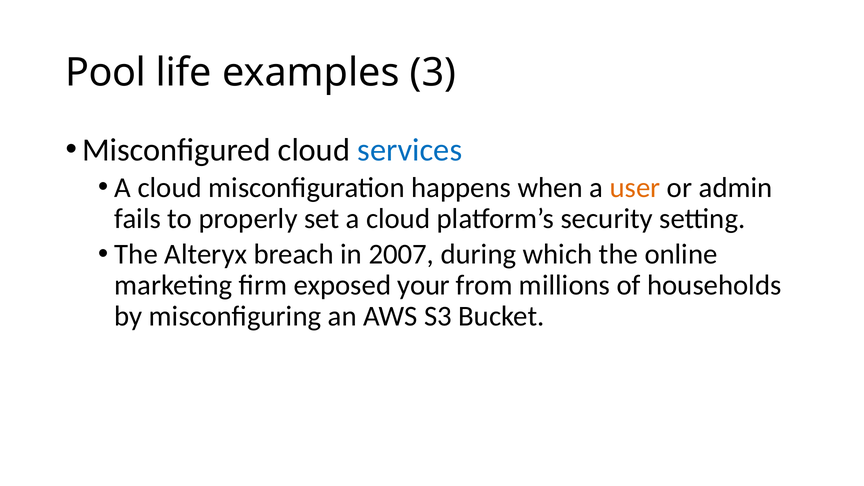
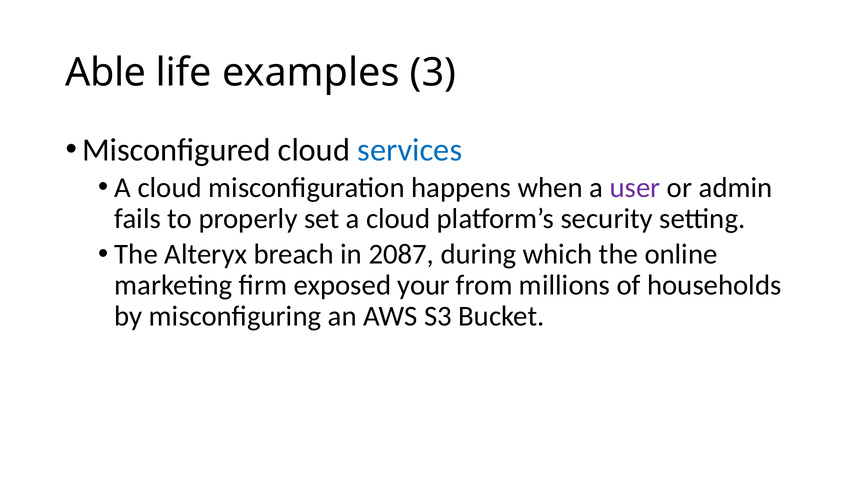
Pool: Pool -> Able
user colour: orange -> purple
2007: 2007 -> 2087
